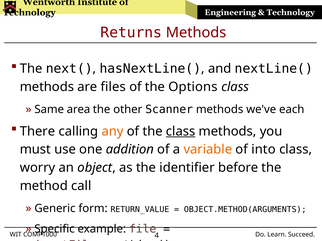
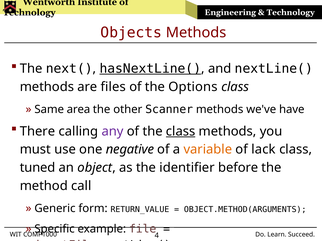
Returns: Returns -> Objects
hasNextLine( underline: none -> present
each: each -> have
any colour: orange -> purple
addition: addition -> negative
into: into -> lack
worry: worry -> tuned
